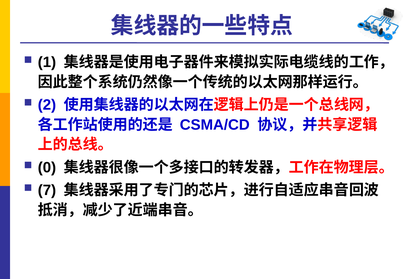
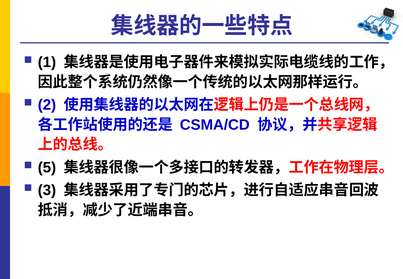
0: 0 -> 5
7: 7 -> 3
